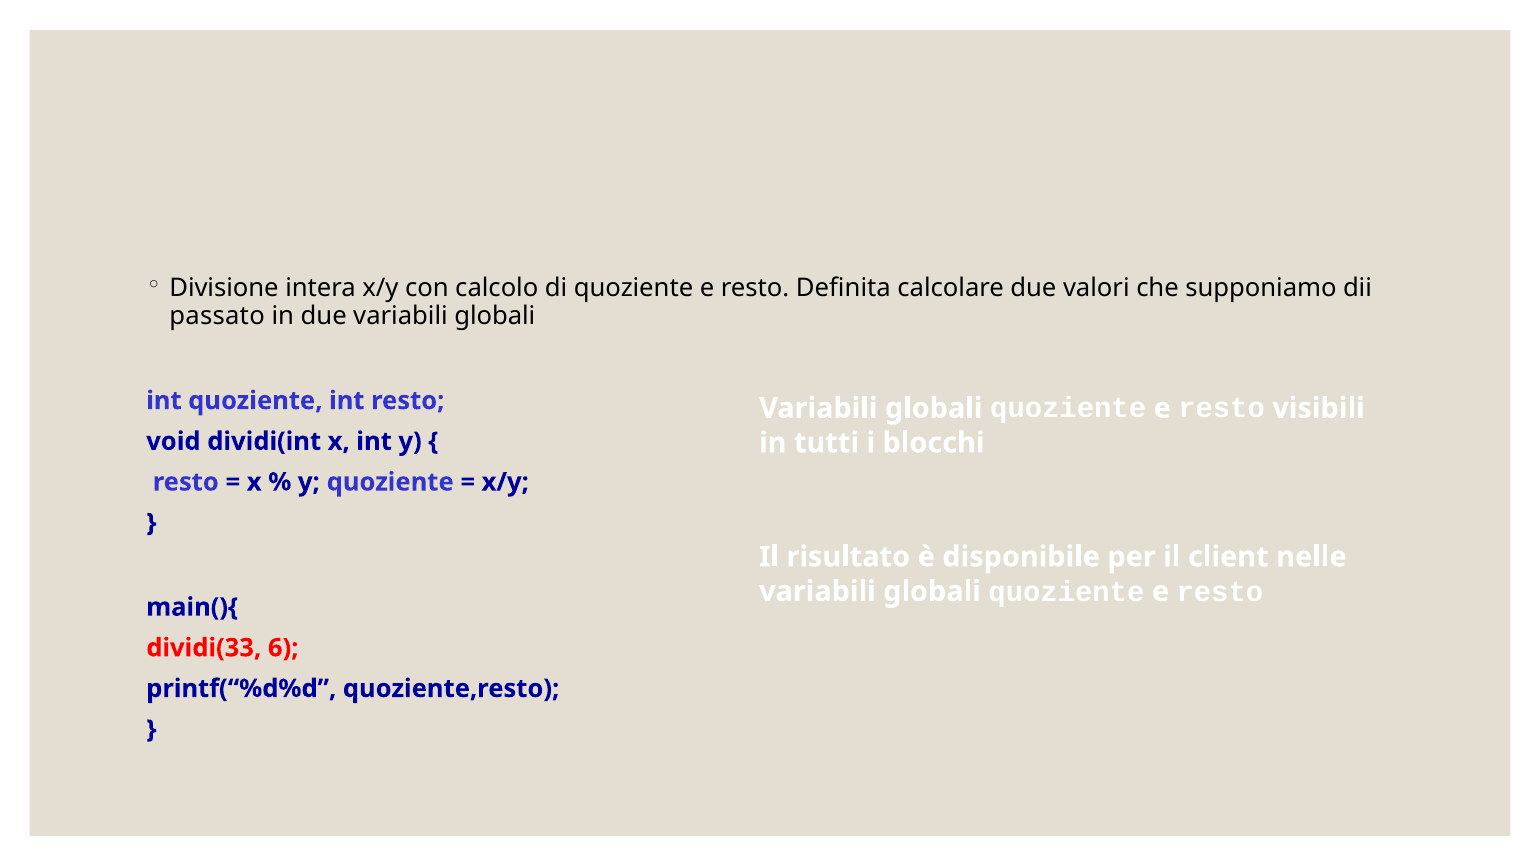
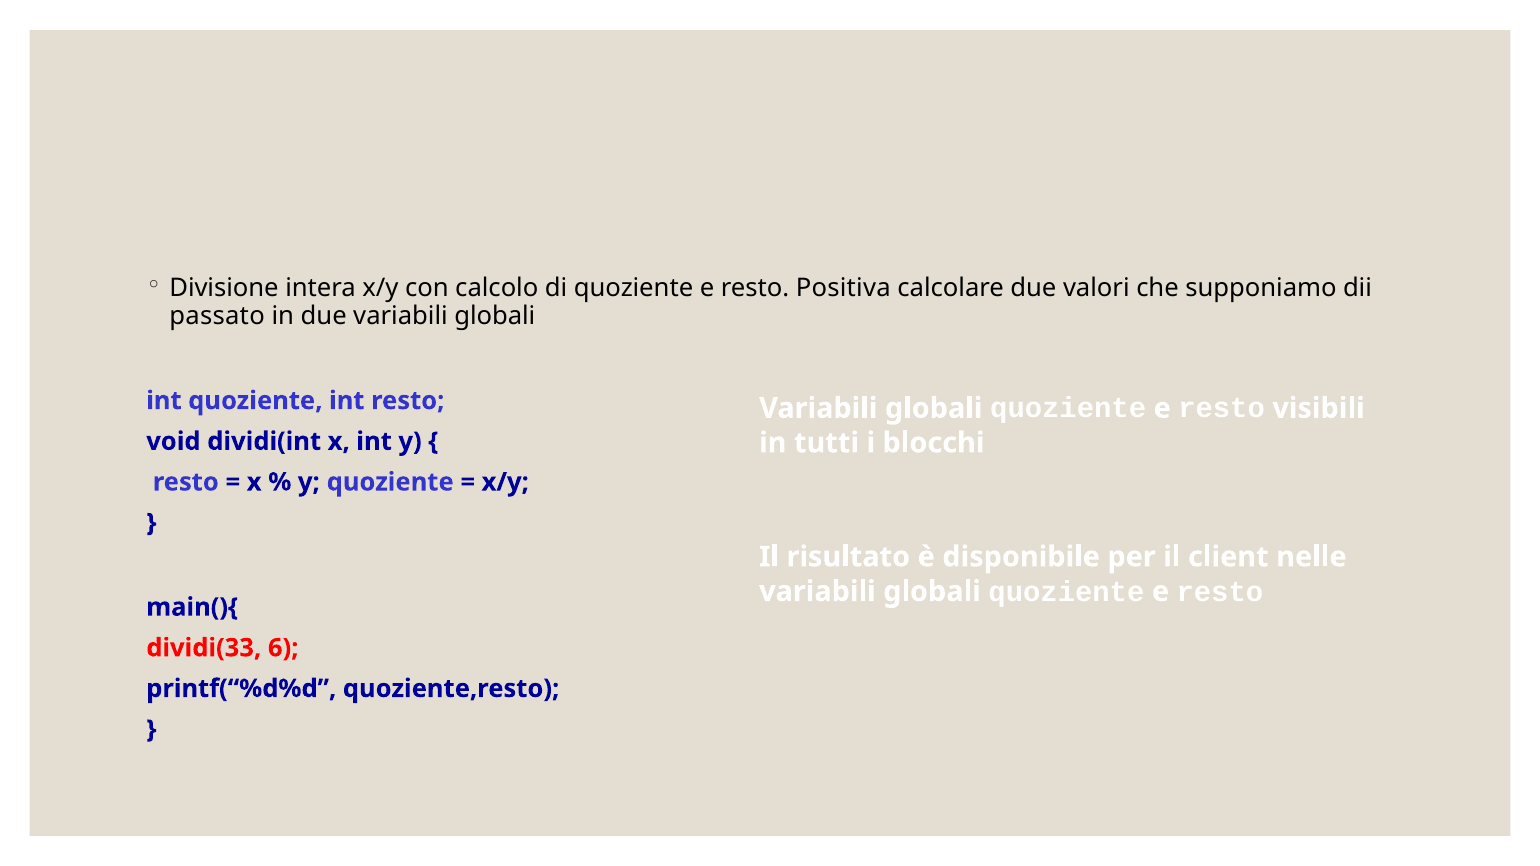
Definita: Definita -> Positiva
